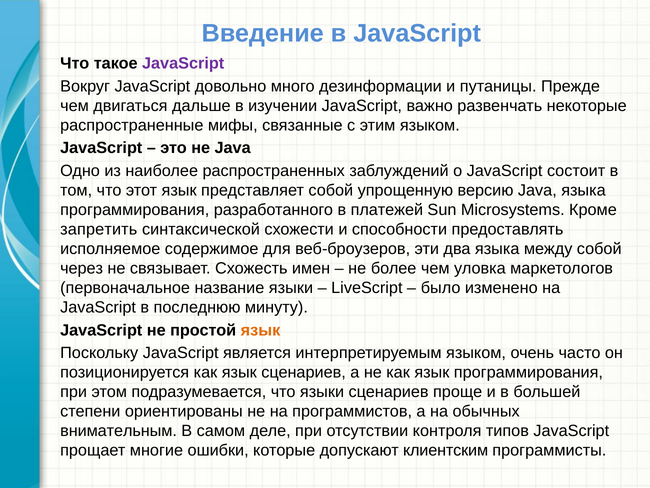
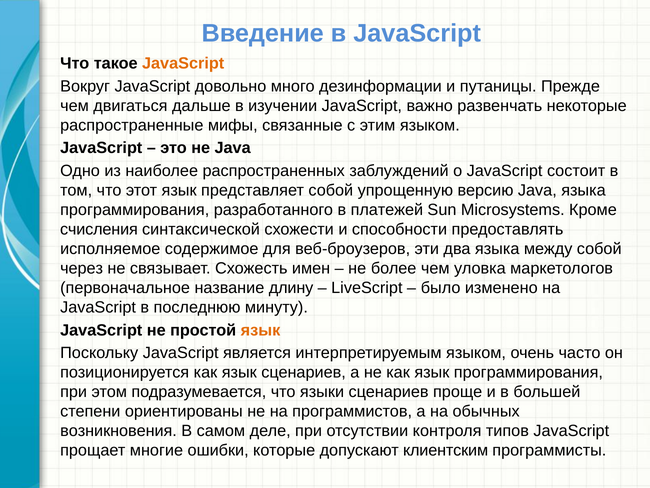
JavaScript at (183, 63) colour: purple -> orange
запретить: запретить -> счисления
название языки: языки -> длину
внимательным: внимательным -> возникновения
